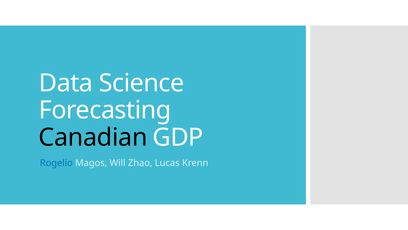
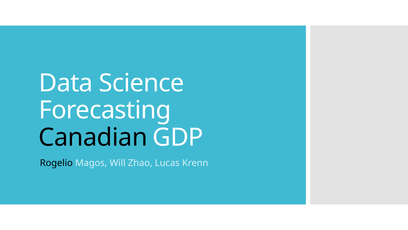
Rogelio colour: blue -> black
